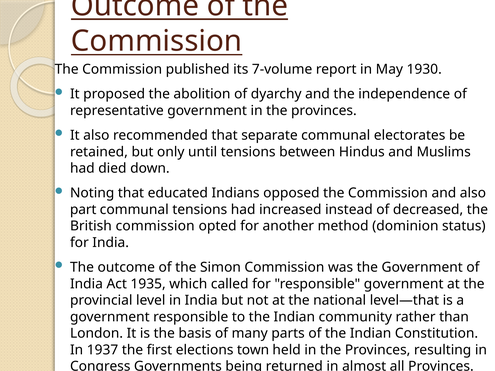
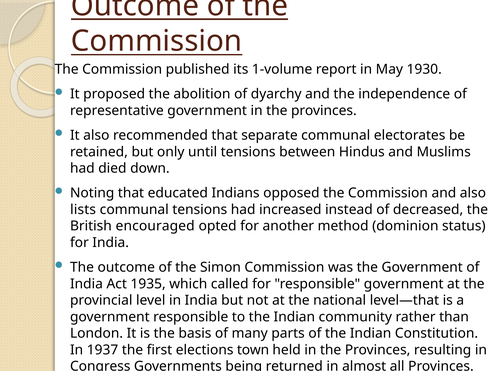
7-volume: 7-volume -> 1-volume
part: part -> lists
British commission: commission -> encouraged
